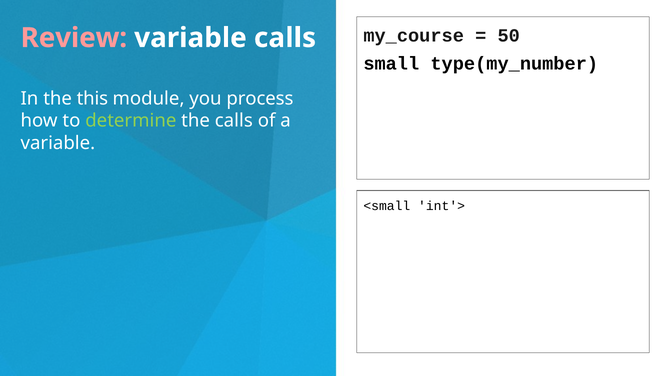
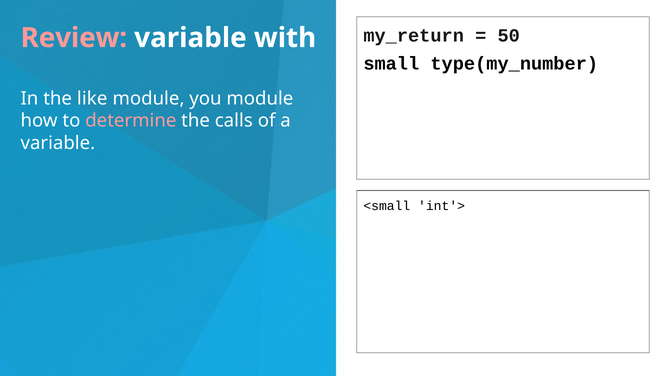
my_course: my_course -> my_return
variable calls: calls -> with
this: this -> like
you process: process -> module
determine colour: light green -> pink
